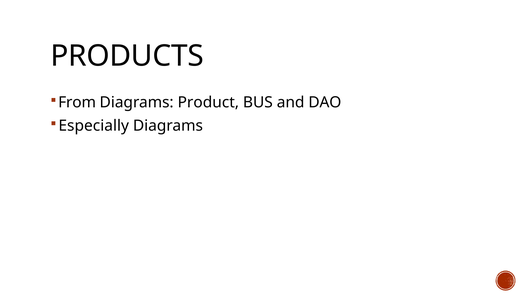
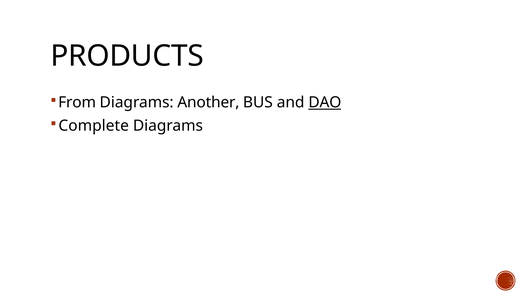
Product: Product -> Another
DAO underline: none -> present
Especially: Especially -> Complete
